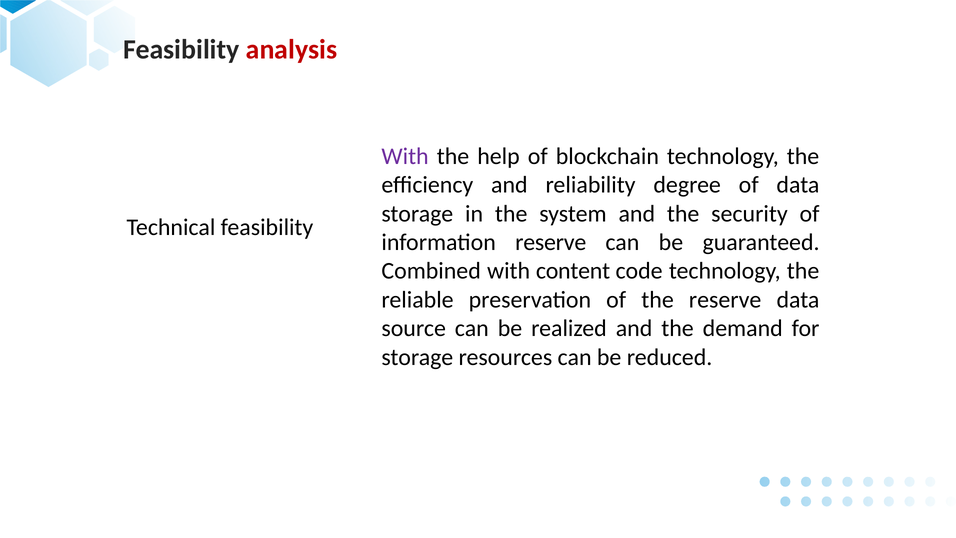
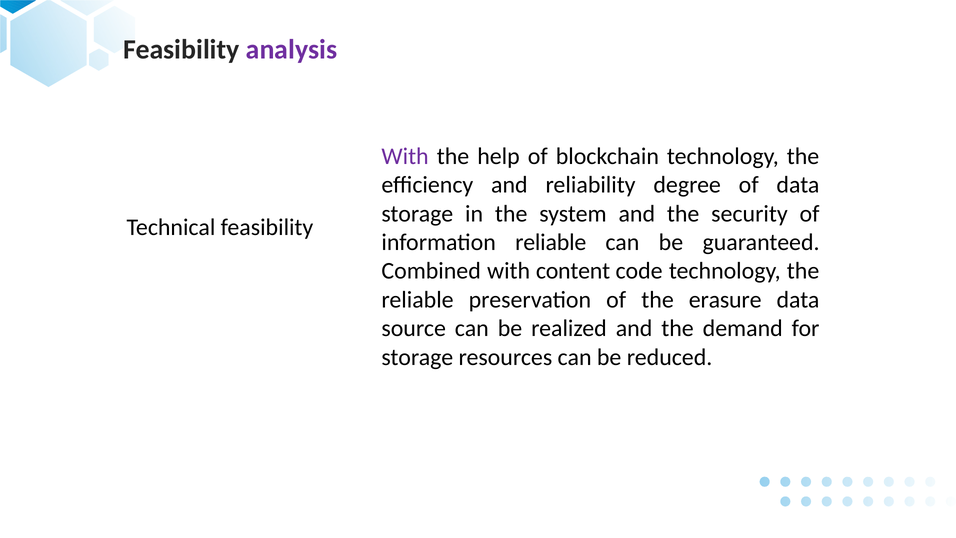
analysis colour: red -> purple
information reserve: reserve -> reliable
the reserve: reserve -> erasure
